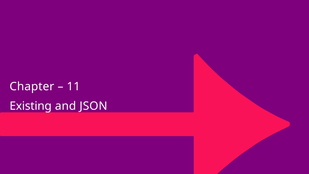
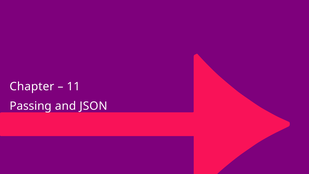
Existing: Existing -> Passing
